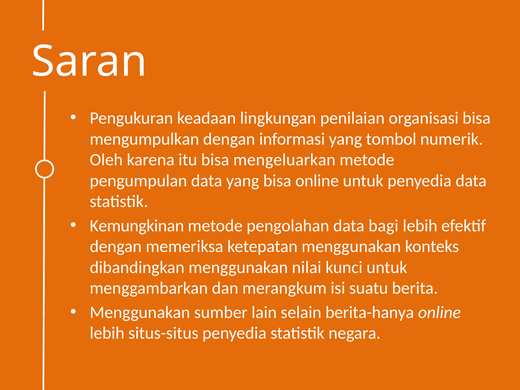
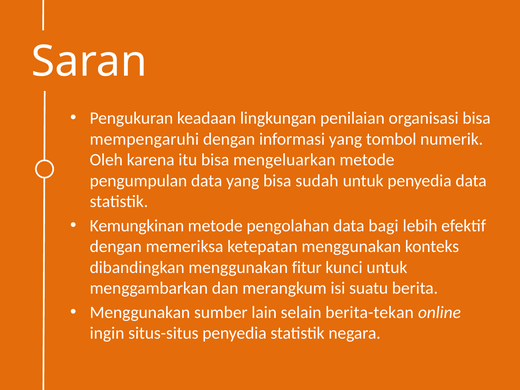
mengumpulkan: mengumpulkan -> mempengaruhi
bisa online: online -> sudah
nilai: nilai -> fitur
berita-hanya: berita-hanya -> berita-tekan
lebih at (107, 333): lebih -> ingin
